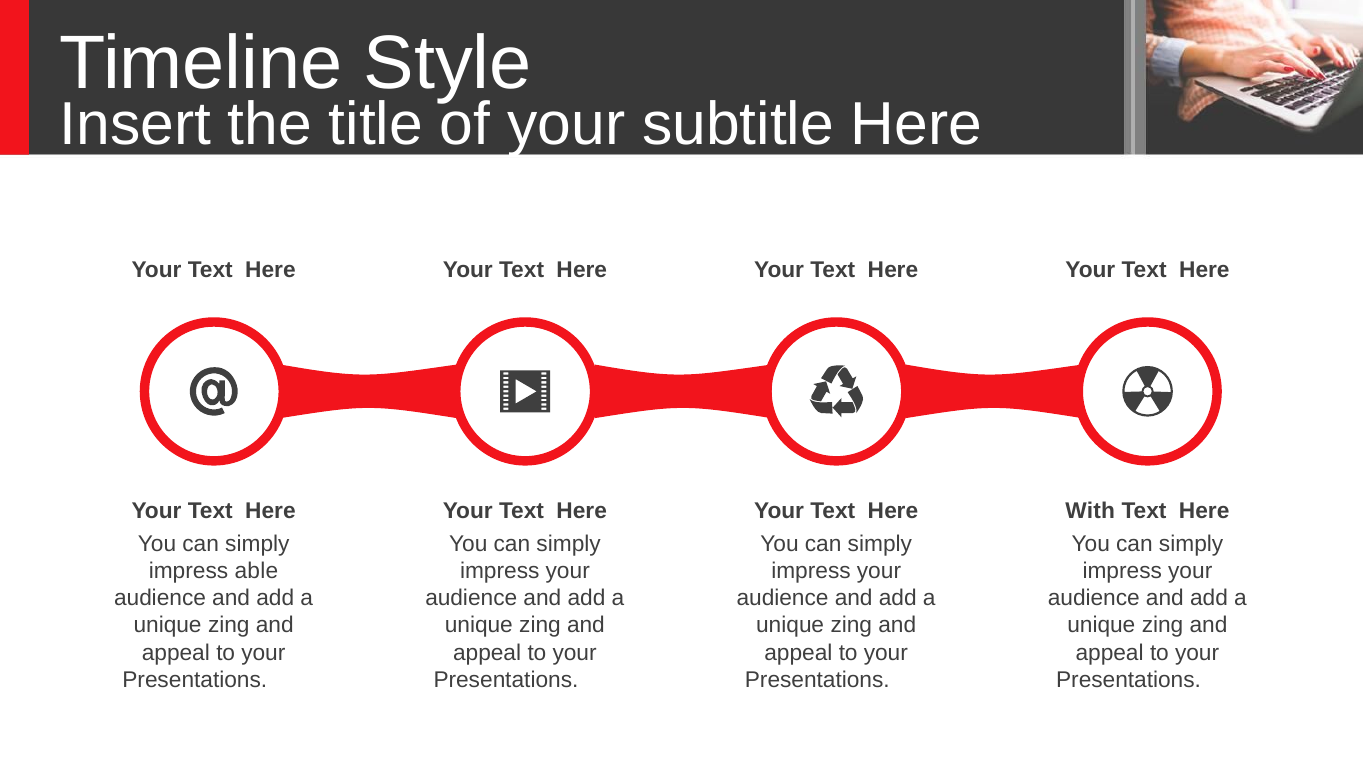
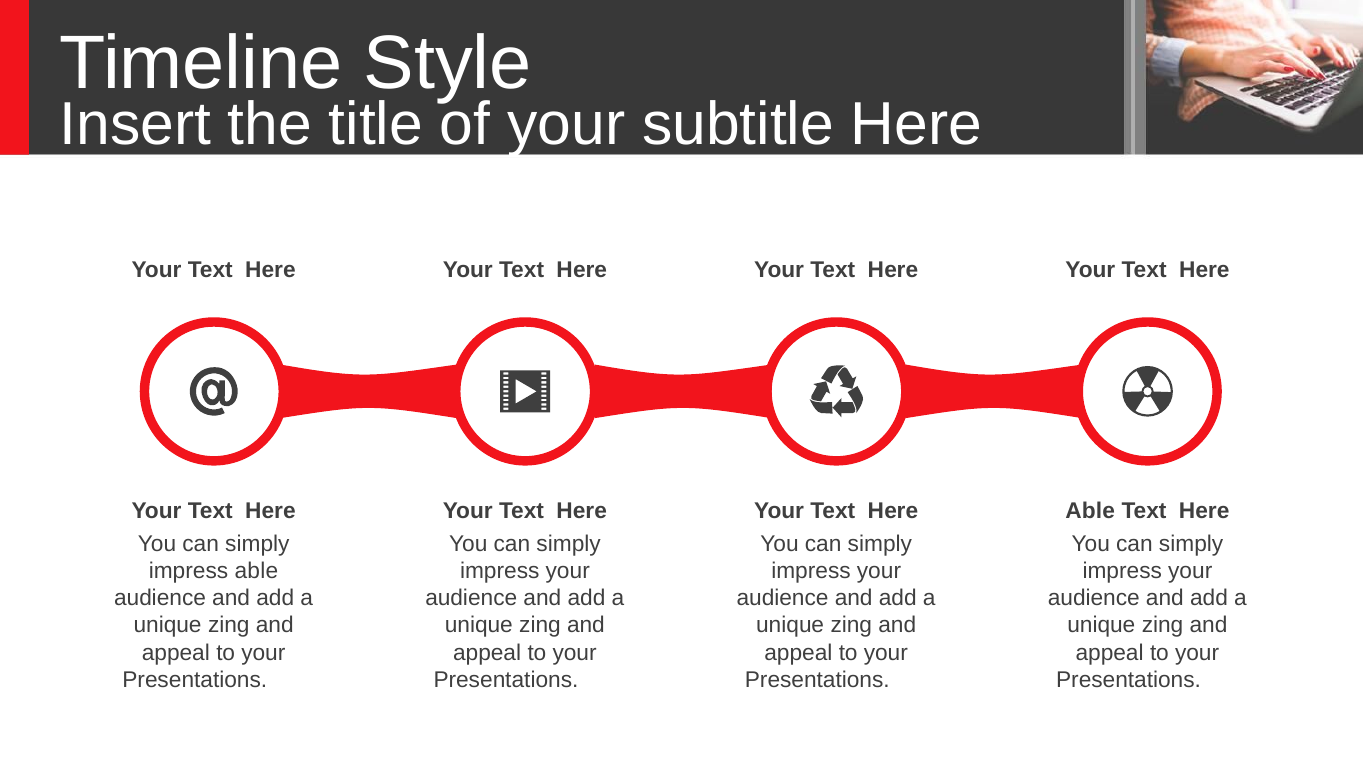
With at (1090, 511): With -> Able
